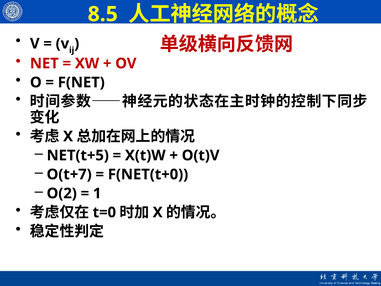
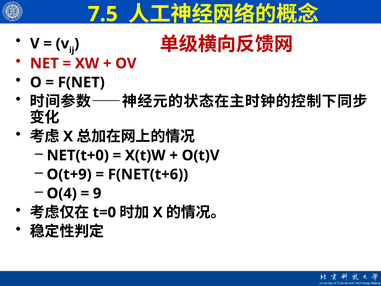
8.5: 8.5 -> 7.5
NET(t+5: NET(t+5 -> NET(t+0
O(t+7: O(t+7 -> O(t+9
F(NET(t+0: F(NET(t+0 -> F(NET(t+6
O(2: O(2 -> O(4
1: 1 -> 9
